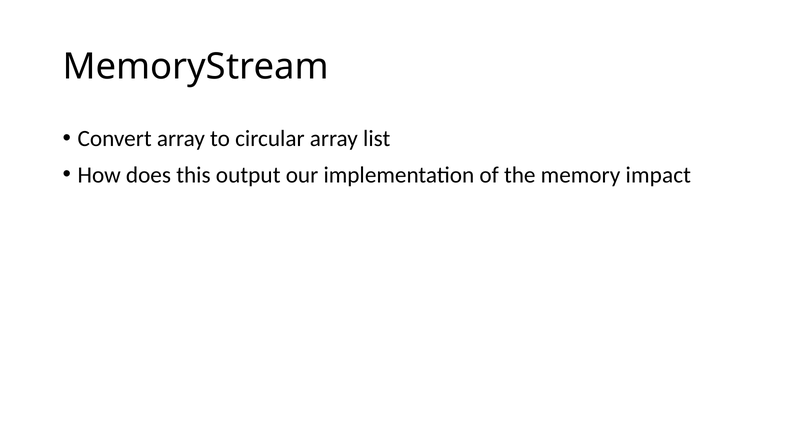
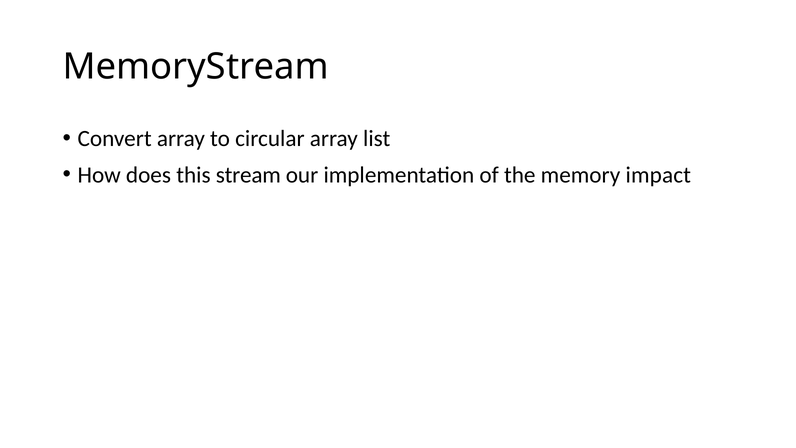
output: output -> stream
